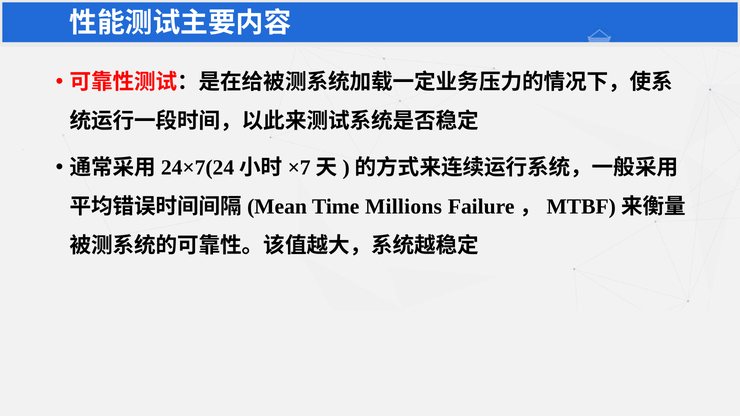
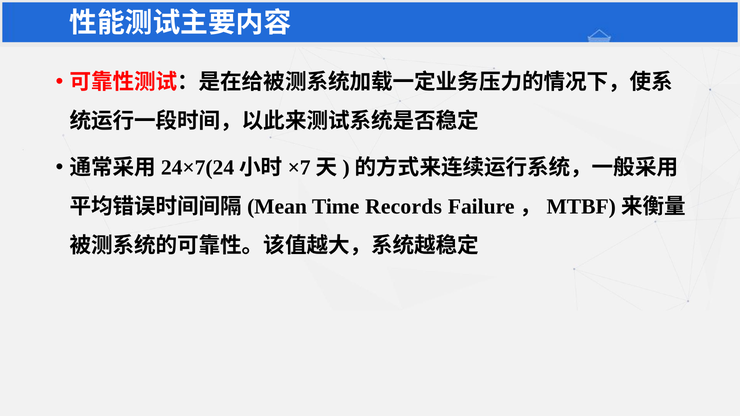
Millions: Millions -> Records
